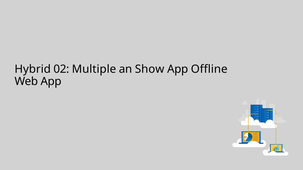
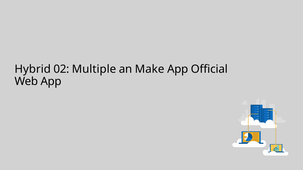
Show: Show -> Make
Offline: Offline -> Official
